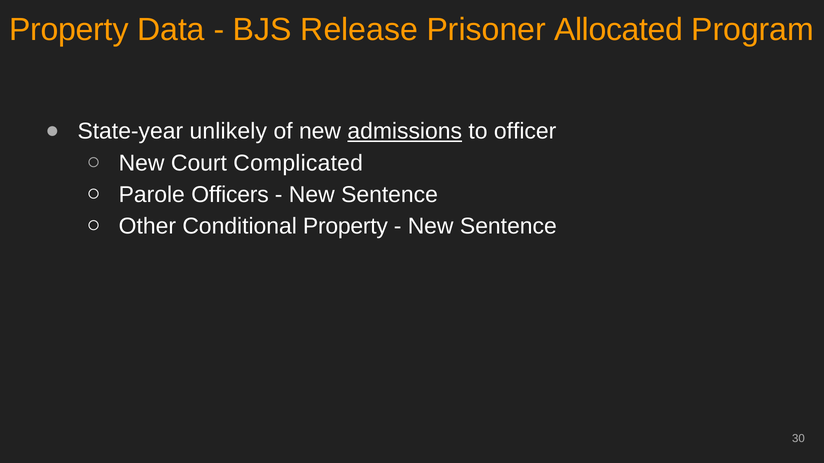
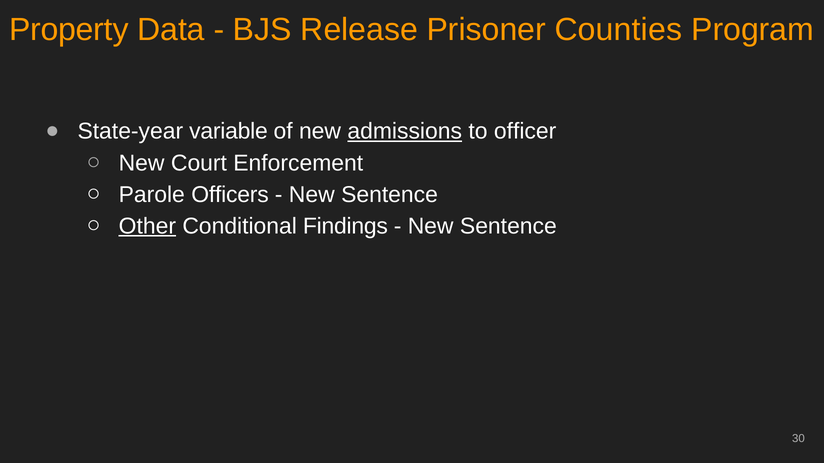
Allocated: Allocated -> Counties
unlikely: unlikely -> variable
Complicated: Complicated -> Enforcement
Other underline: none -> present
Conditional Property: Property -> Findings
